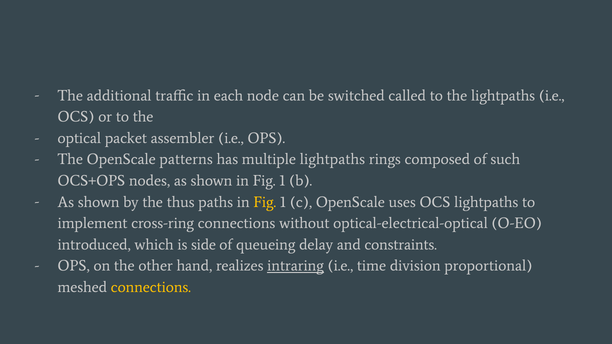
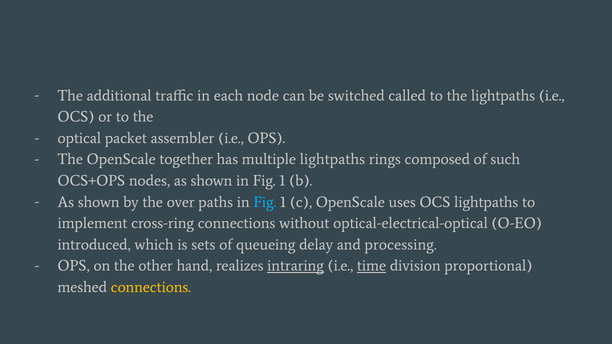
patterns: patterns -> together
thus: thus -> over
Fig at (265, 202) colour: yellow -> light blue
side: side -> sets
constraints: constraints -> processing
time underline: none -> present
